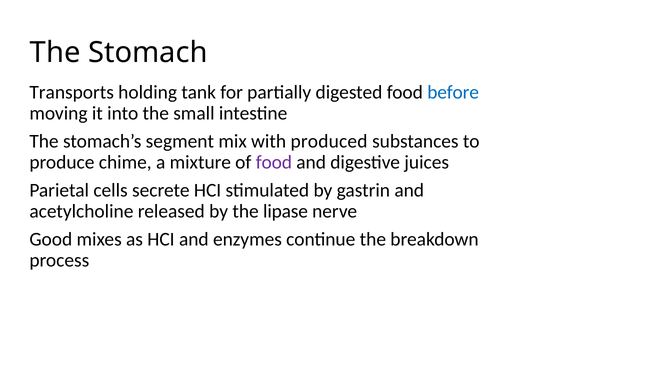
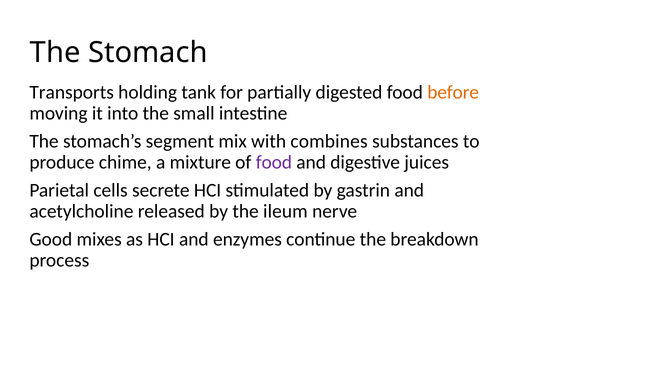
before colour: blue -> orange
produced: produced -> combines
lipase: lipase -> ileum
